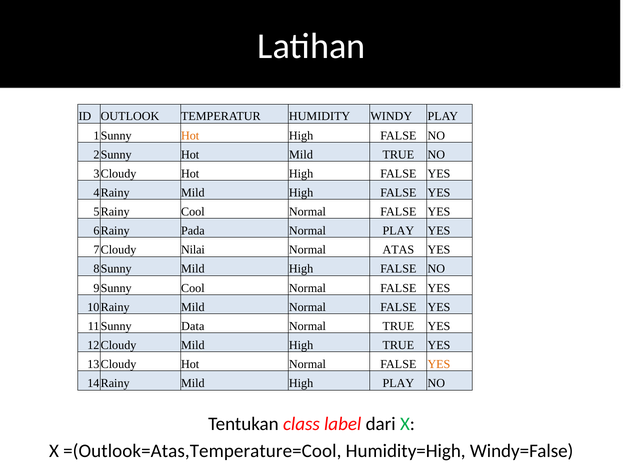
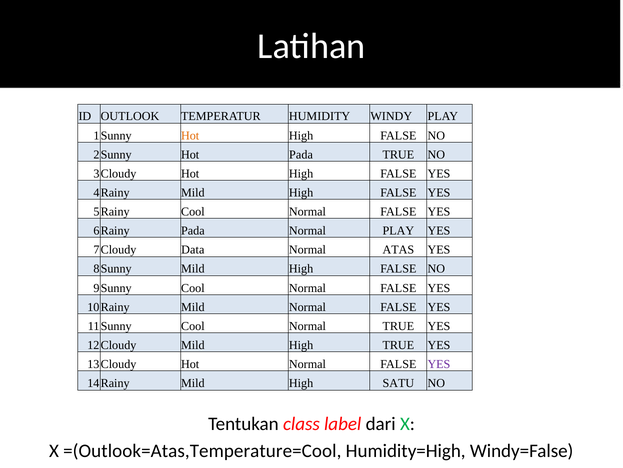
Hot Mild: Mild -> Pada
Nilai: Nilai -> Data
Data at (193, 326): Data -> Cool
YES at (439, 364) colour: orange -> purple
High PLAY: PLAY -> SATU
